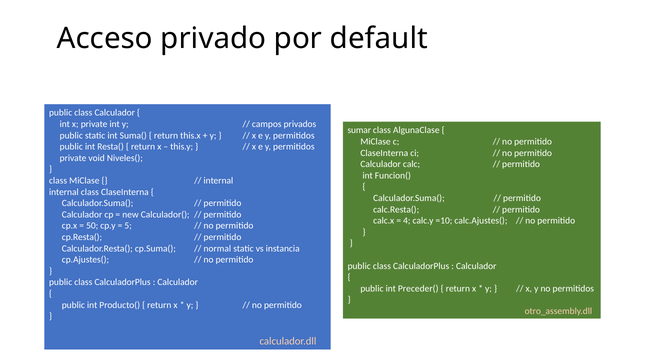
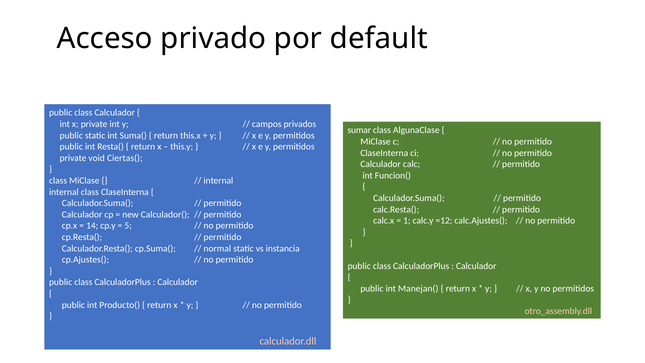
Niveles(: Niveles( -> Ciertas(
4: 4 -> 1
=10: =10 -> =12
50: 50 -> 14
Preceder(: Preceder( -> Manejan(
